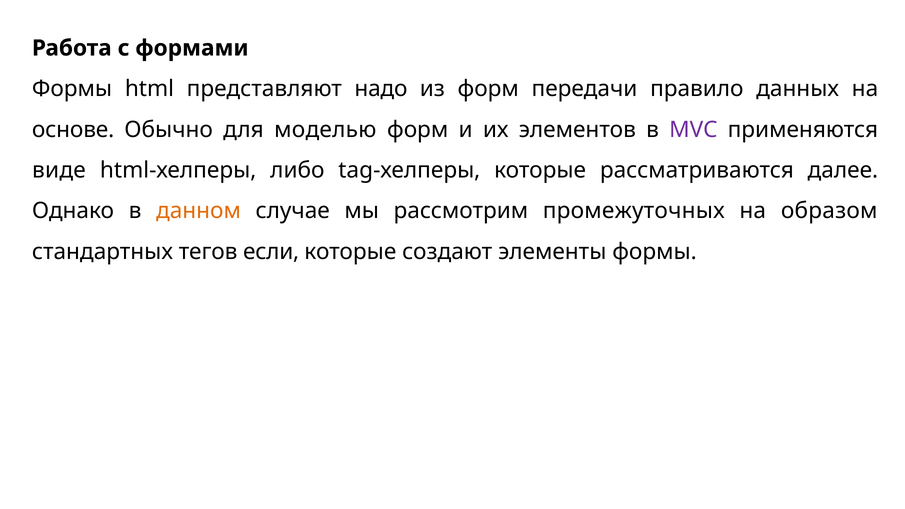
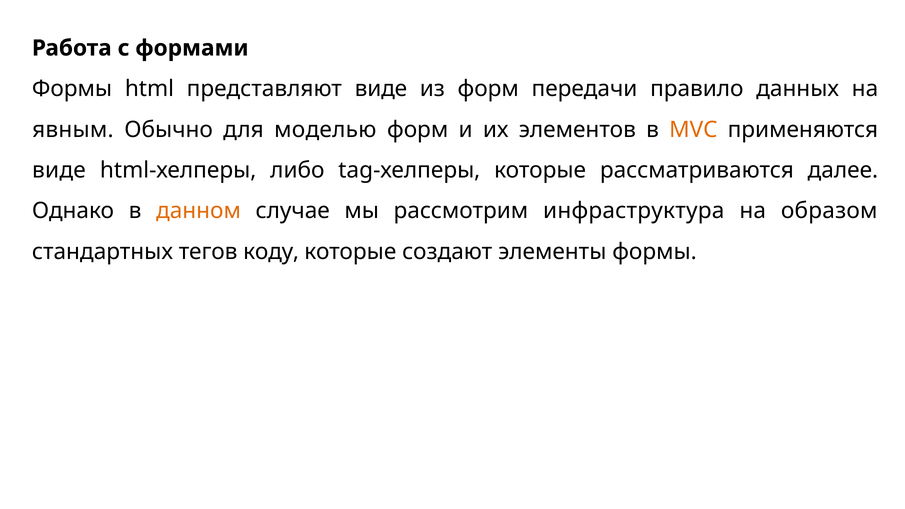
представляют надо: надо -> виде
основе: основе -> явным
MVC colour: purple -> orange
промежуточных: промежуточных -> инфраструктура
если: если -> коду
